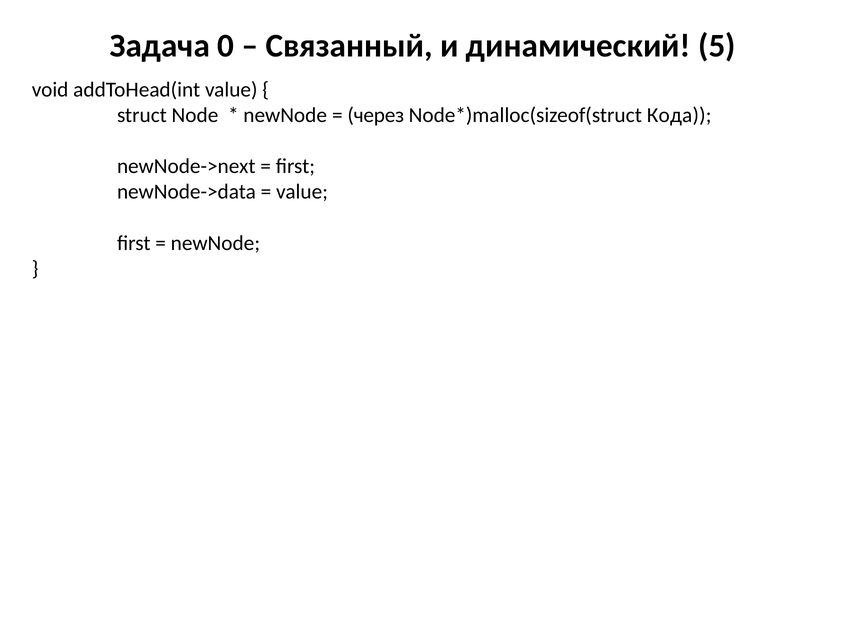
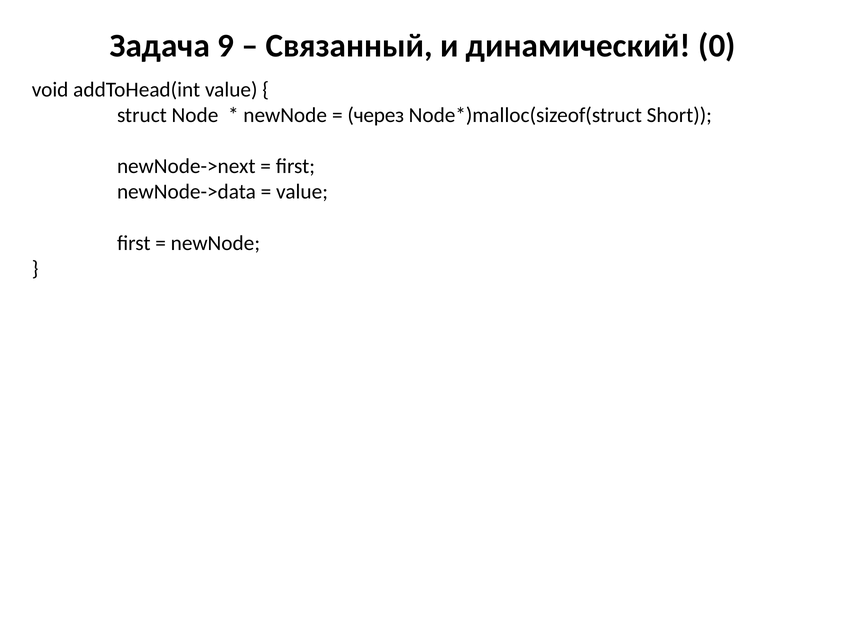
0: 0 -> 9
5: 5 -> 0
Кода: Кода -> Short
